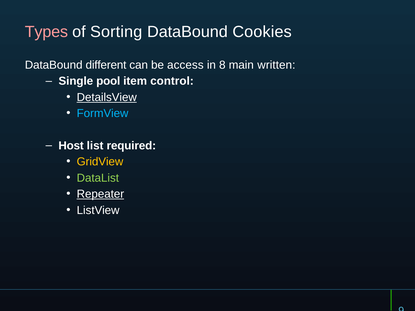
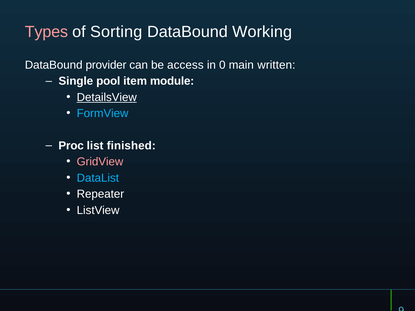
Cookies: Cookies -> Working
different: different -> provider
8: 8 -> 0
control: control -> module
Host: Host -> Proc
required: required -> finished
GridView colour: yellow -> pink
DataList colour: light green -> light blue
Repeater underline: present -> none
